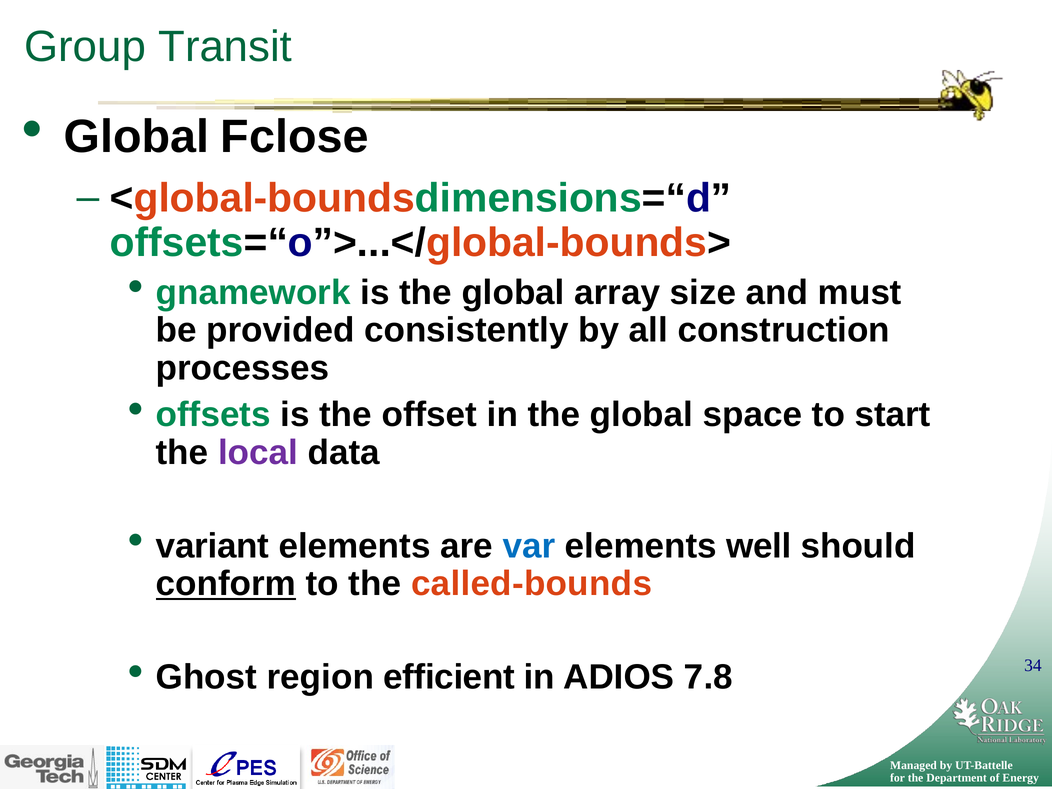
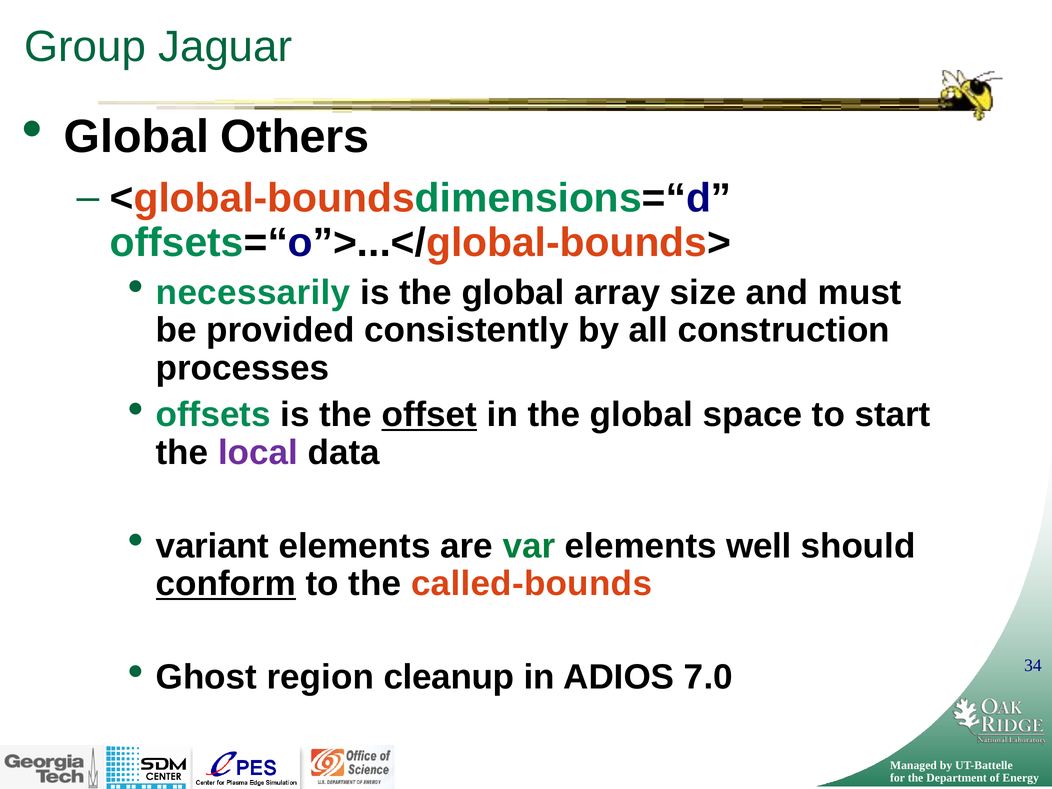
Transit: Transit -> Jaguar
Fclose: Fclose -> Others
gnamework: gnamework -> necessarily
offset underline: none -> present
var colour: blue -> green
efficient: efficient -> cleanup
7.8: 7.8 -> 7.0
